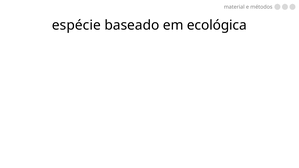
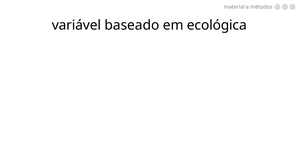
espécie: espécie -> variável
